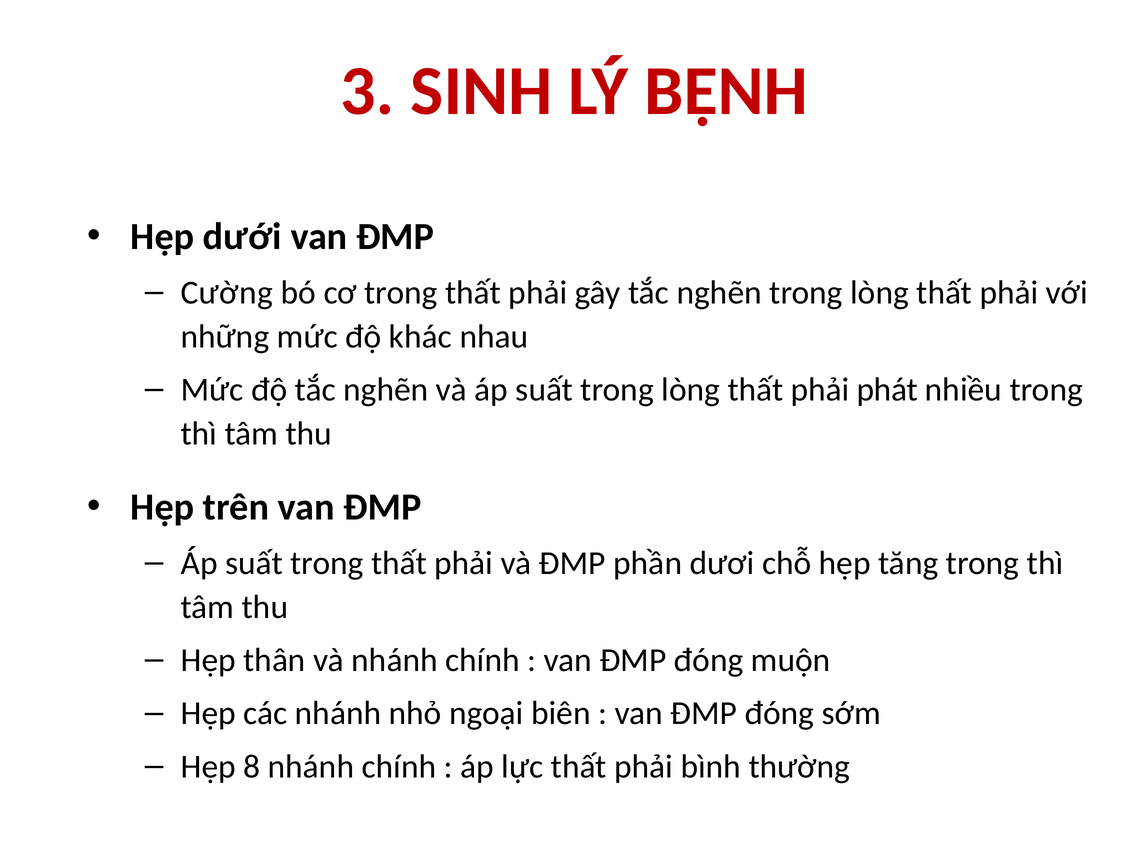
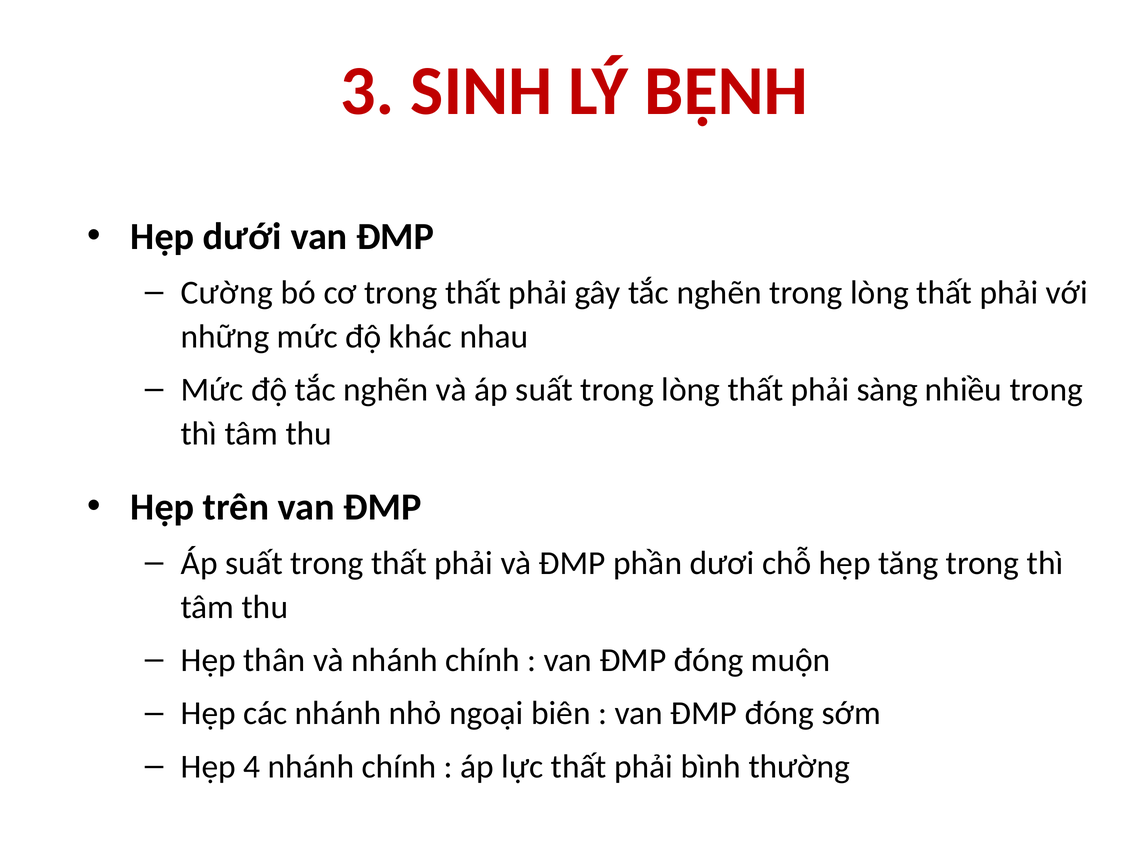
phát: phát -> sàng
8: 8 -> 4
